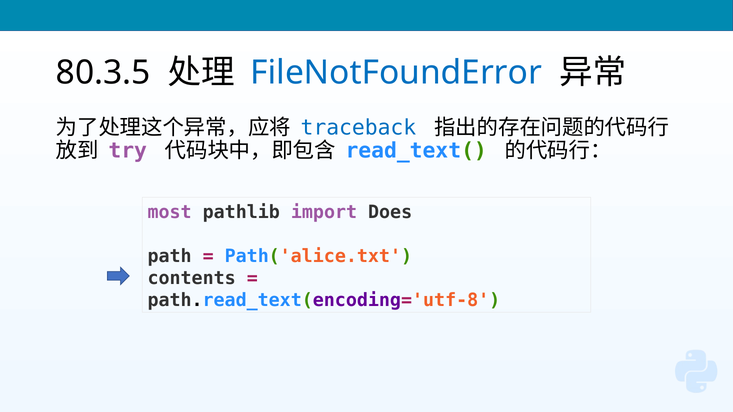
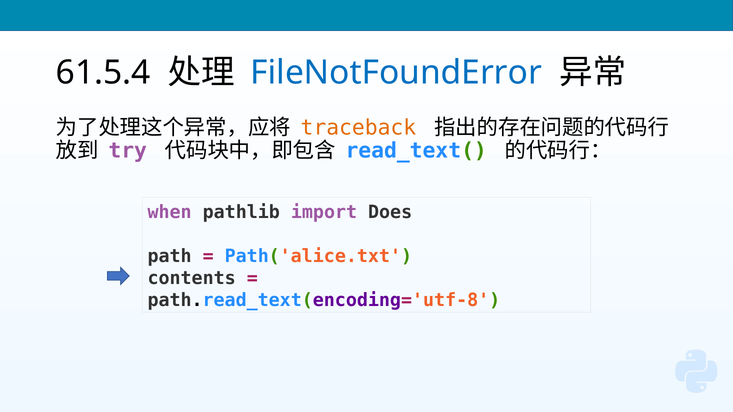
80.3.5: 80.3.5 -> 61.5.4
traceback colour: blue -> orange
most: most -> when
